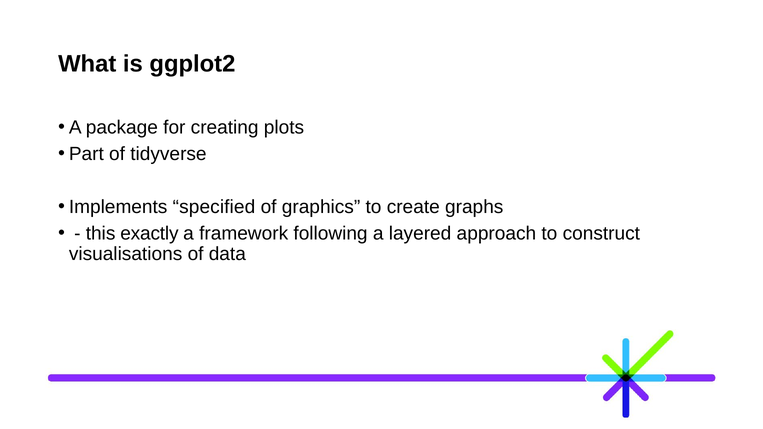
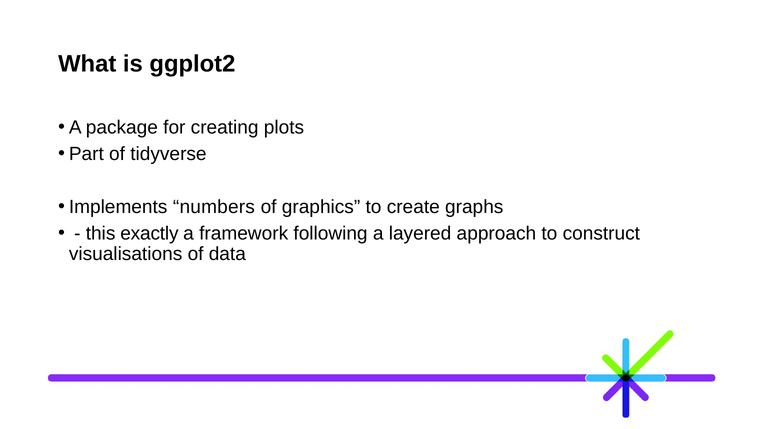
specified: specified -> numbers
